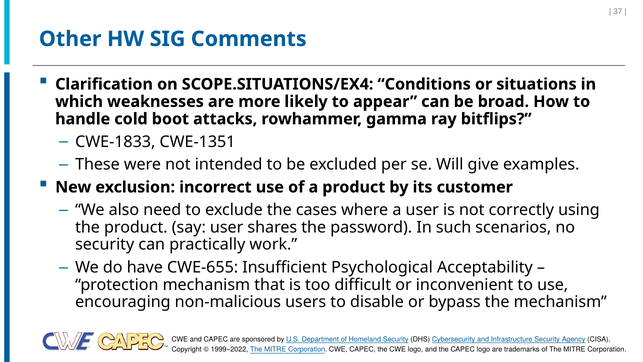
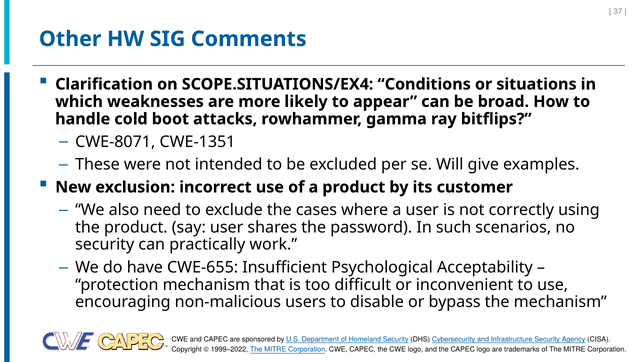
CWE-1833: CWE-1833 -> CWE-8071
